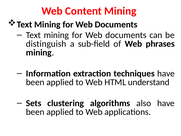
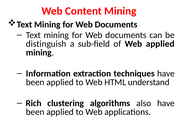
Web phrases: phrases -> applied
Sets: Sets -> Rich
